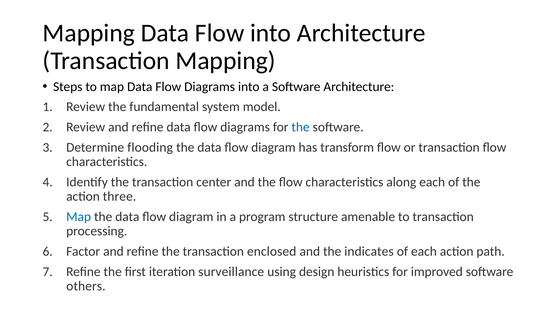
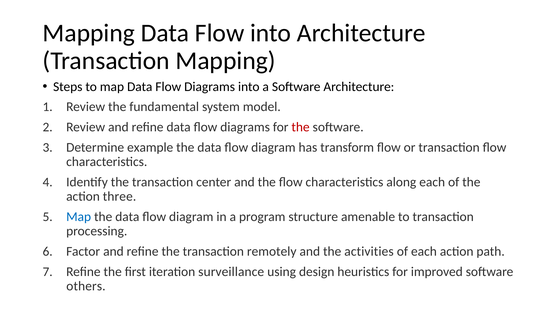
the at (301, 127) colour: blue -> red
flooding: flooding -> example
enclosed: enclosed -> remotely
indicates: indicates -> activities
